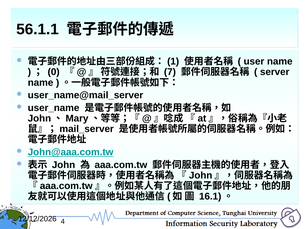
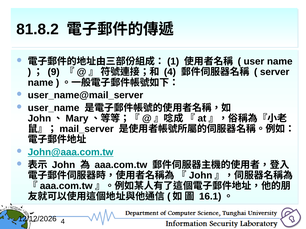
56.1.1: 56.1.1 -> 81.8.2
0: 0 -> 9
7 at (170, 72): 7 -> 4
